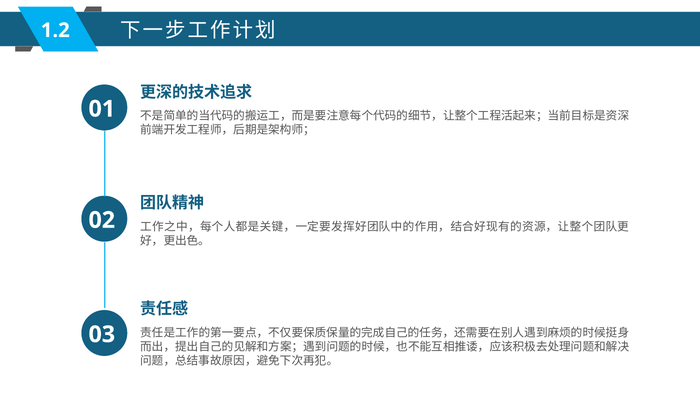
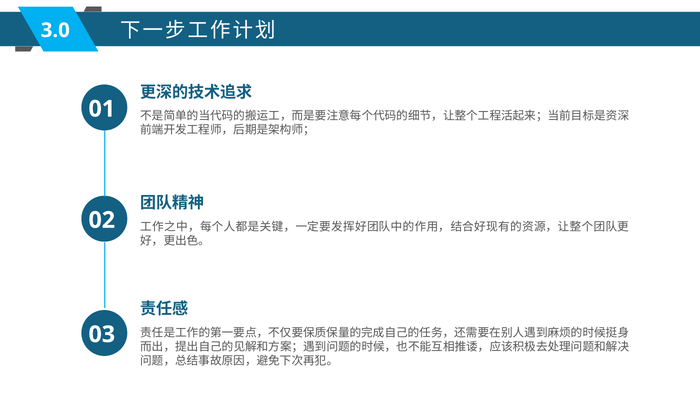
1.2: 1.2 -> 3.0
